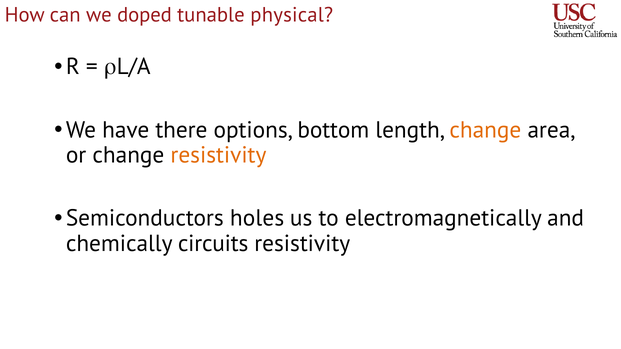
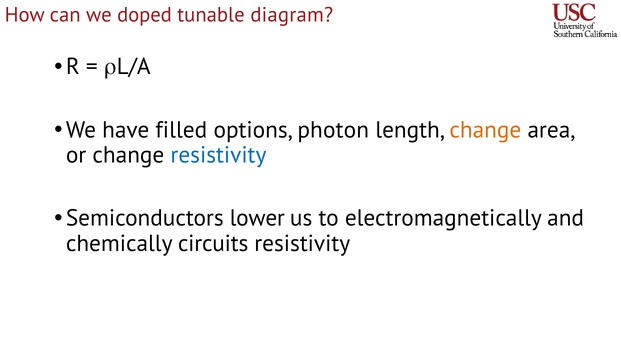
physical: physical -> diagram
there: there -> filled
bottom: bottom -> photon
resistivity at (218, 155) colour: orange -> blue
holes: holes -> lower
